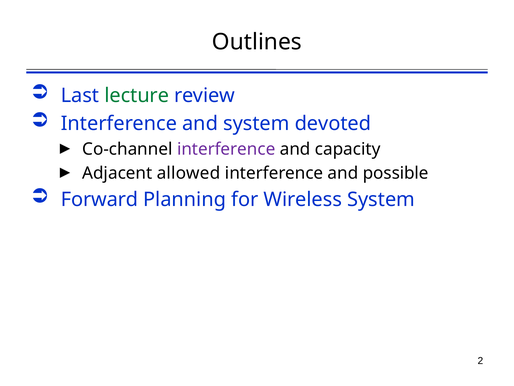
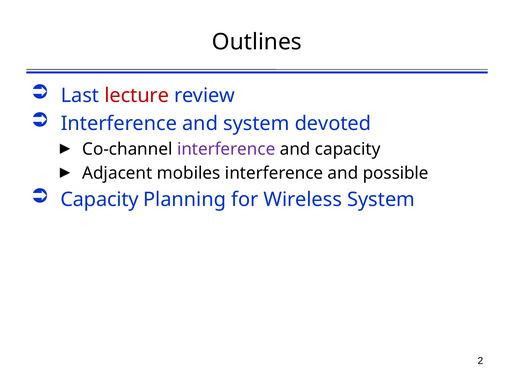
lecture colour: green -> red
allowed: allowed -> mobiles
Forward at (100, 199): Forward -> Capacity
